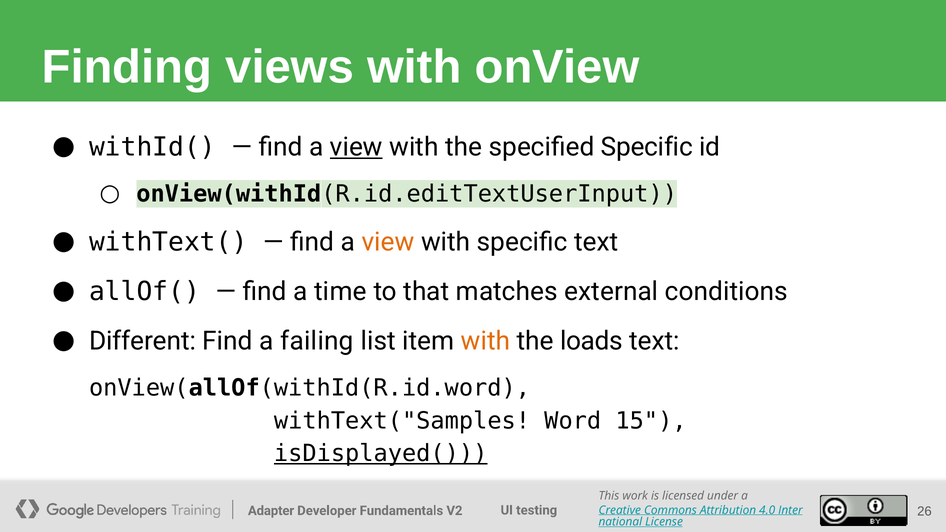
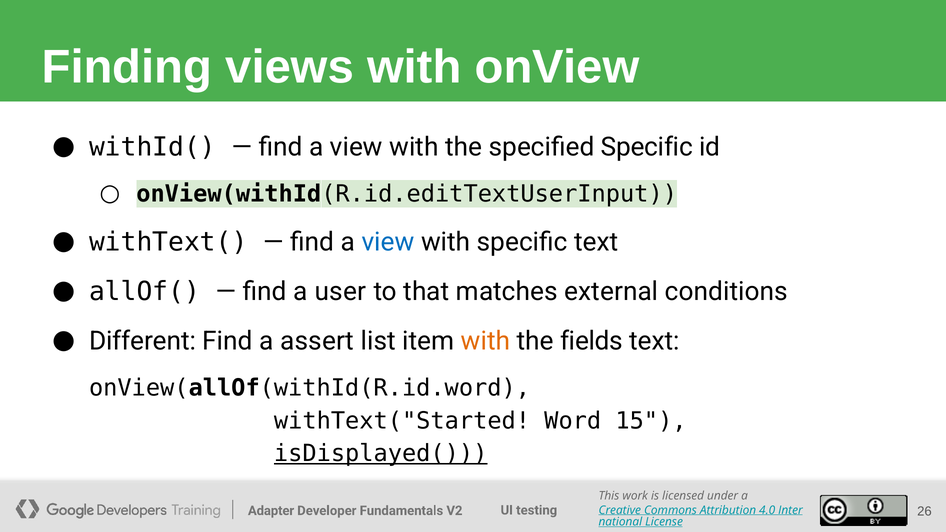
view at (356, 147) underline: present -> none
view at (388, 242) colour: orange -> blue
time: time -> user
failing: failing -> assert
loads: loads -> fields
withText("Samples: withText("Samples -> withText("Started
